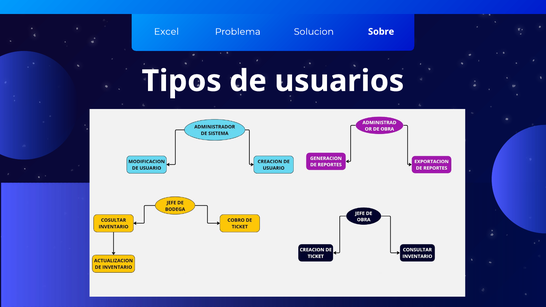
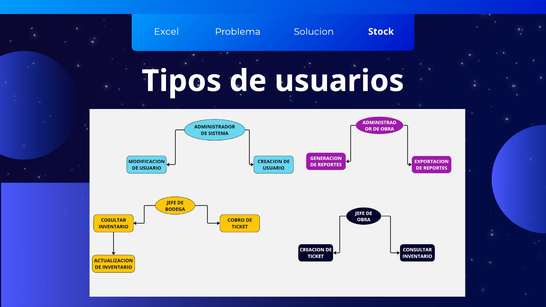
Sobre: Sobre -> Stock
